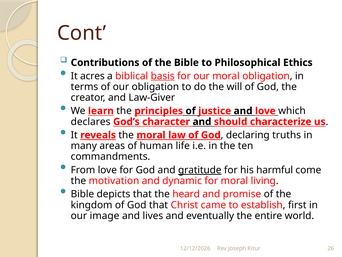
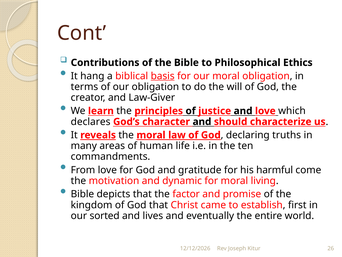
acres: acres -> hang
gratitude underline: present -> none
heard: heard -> factor
image: image -> sorted
